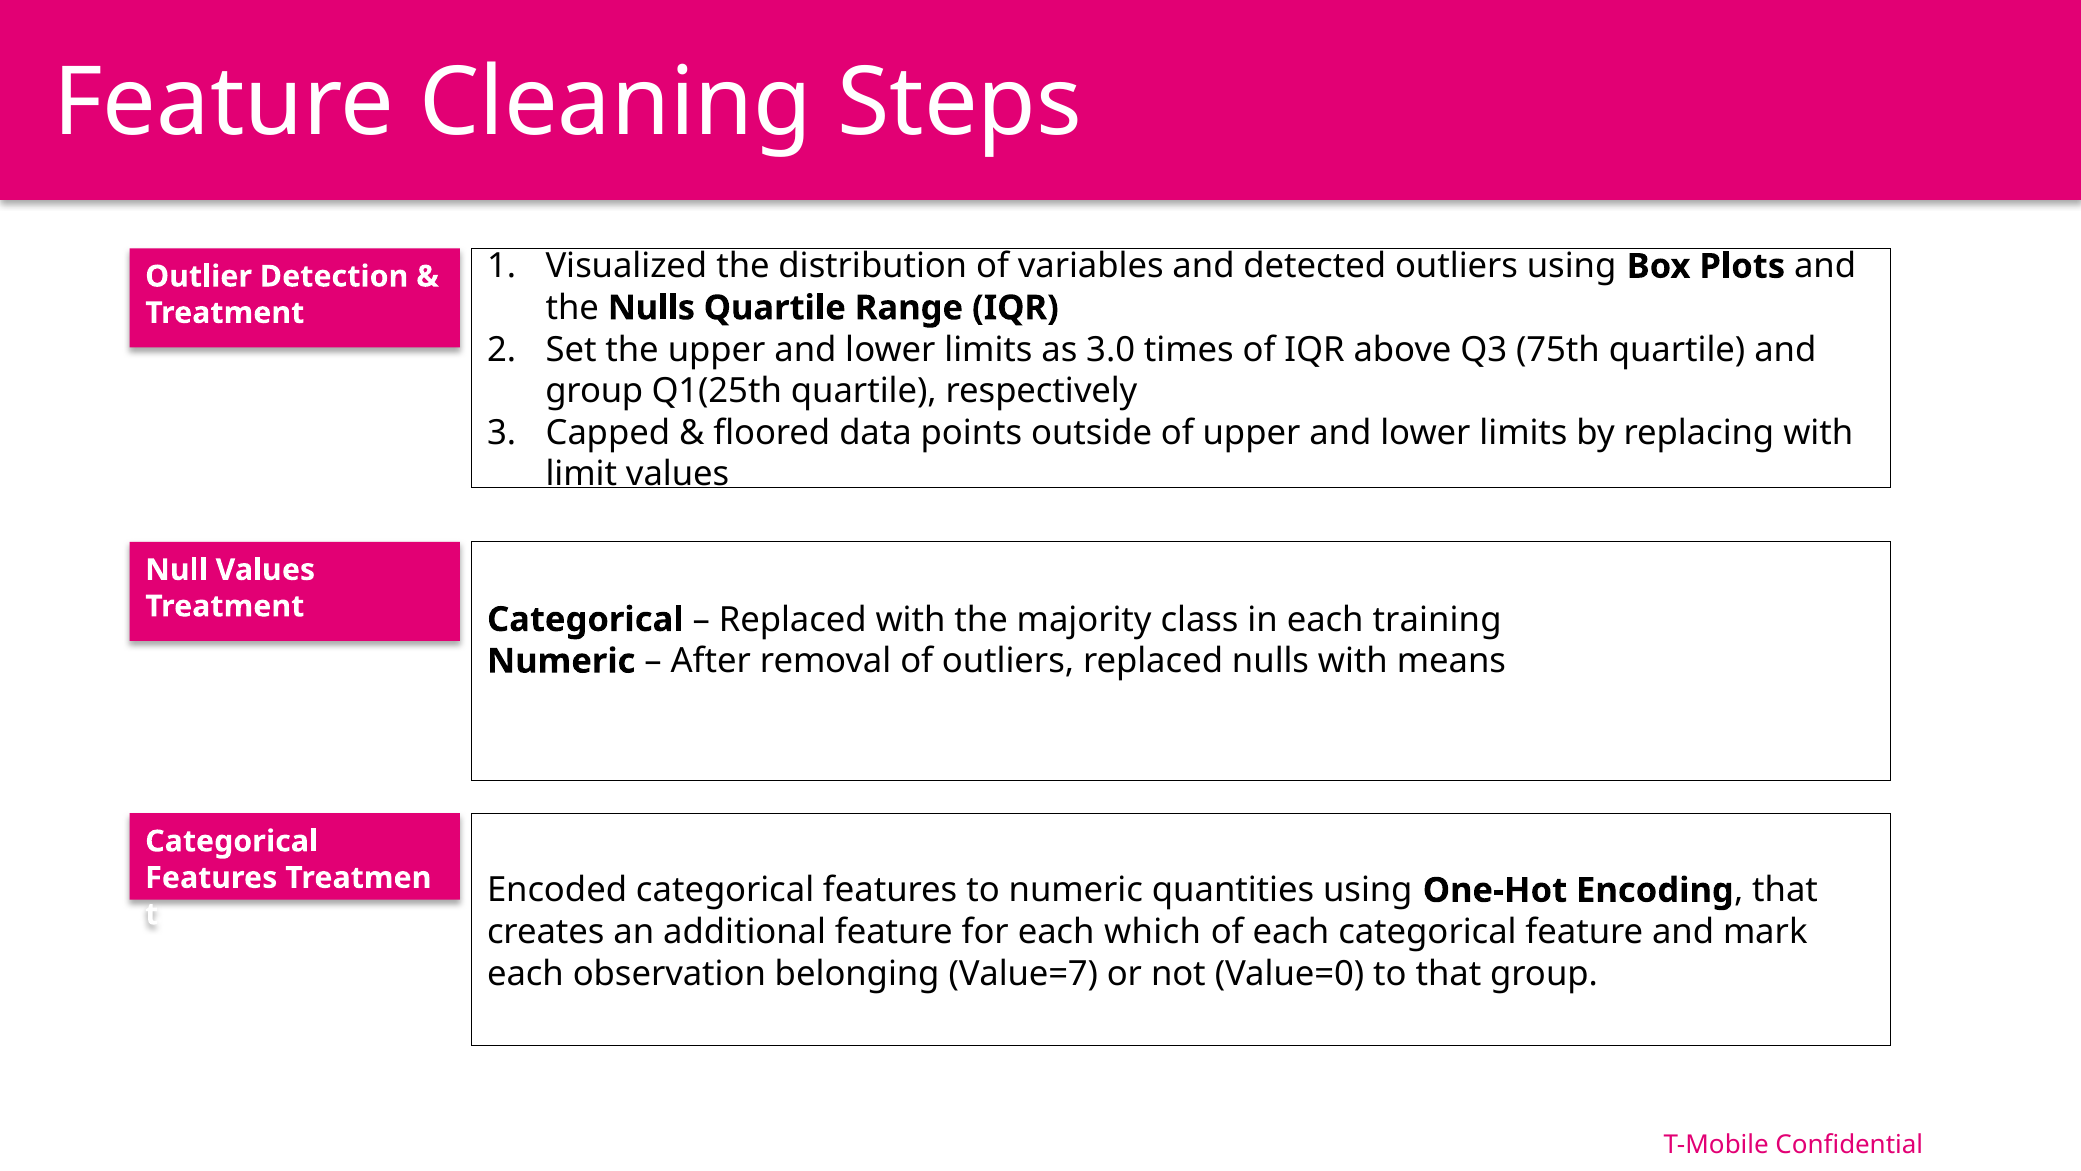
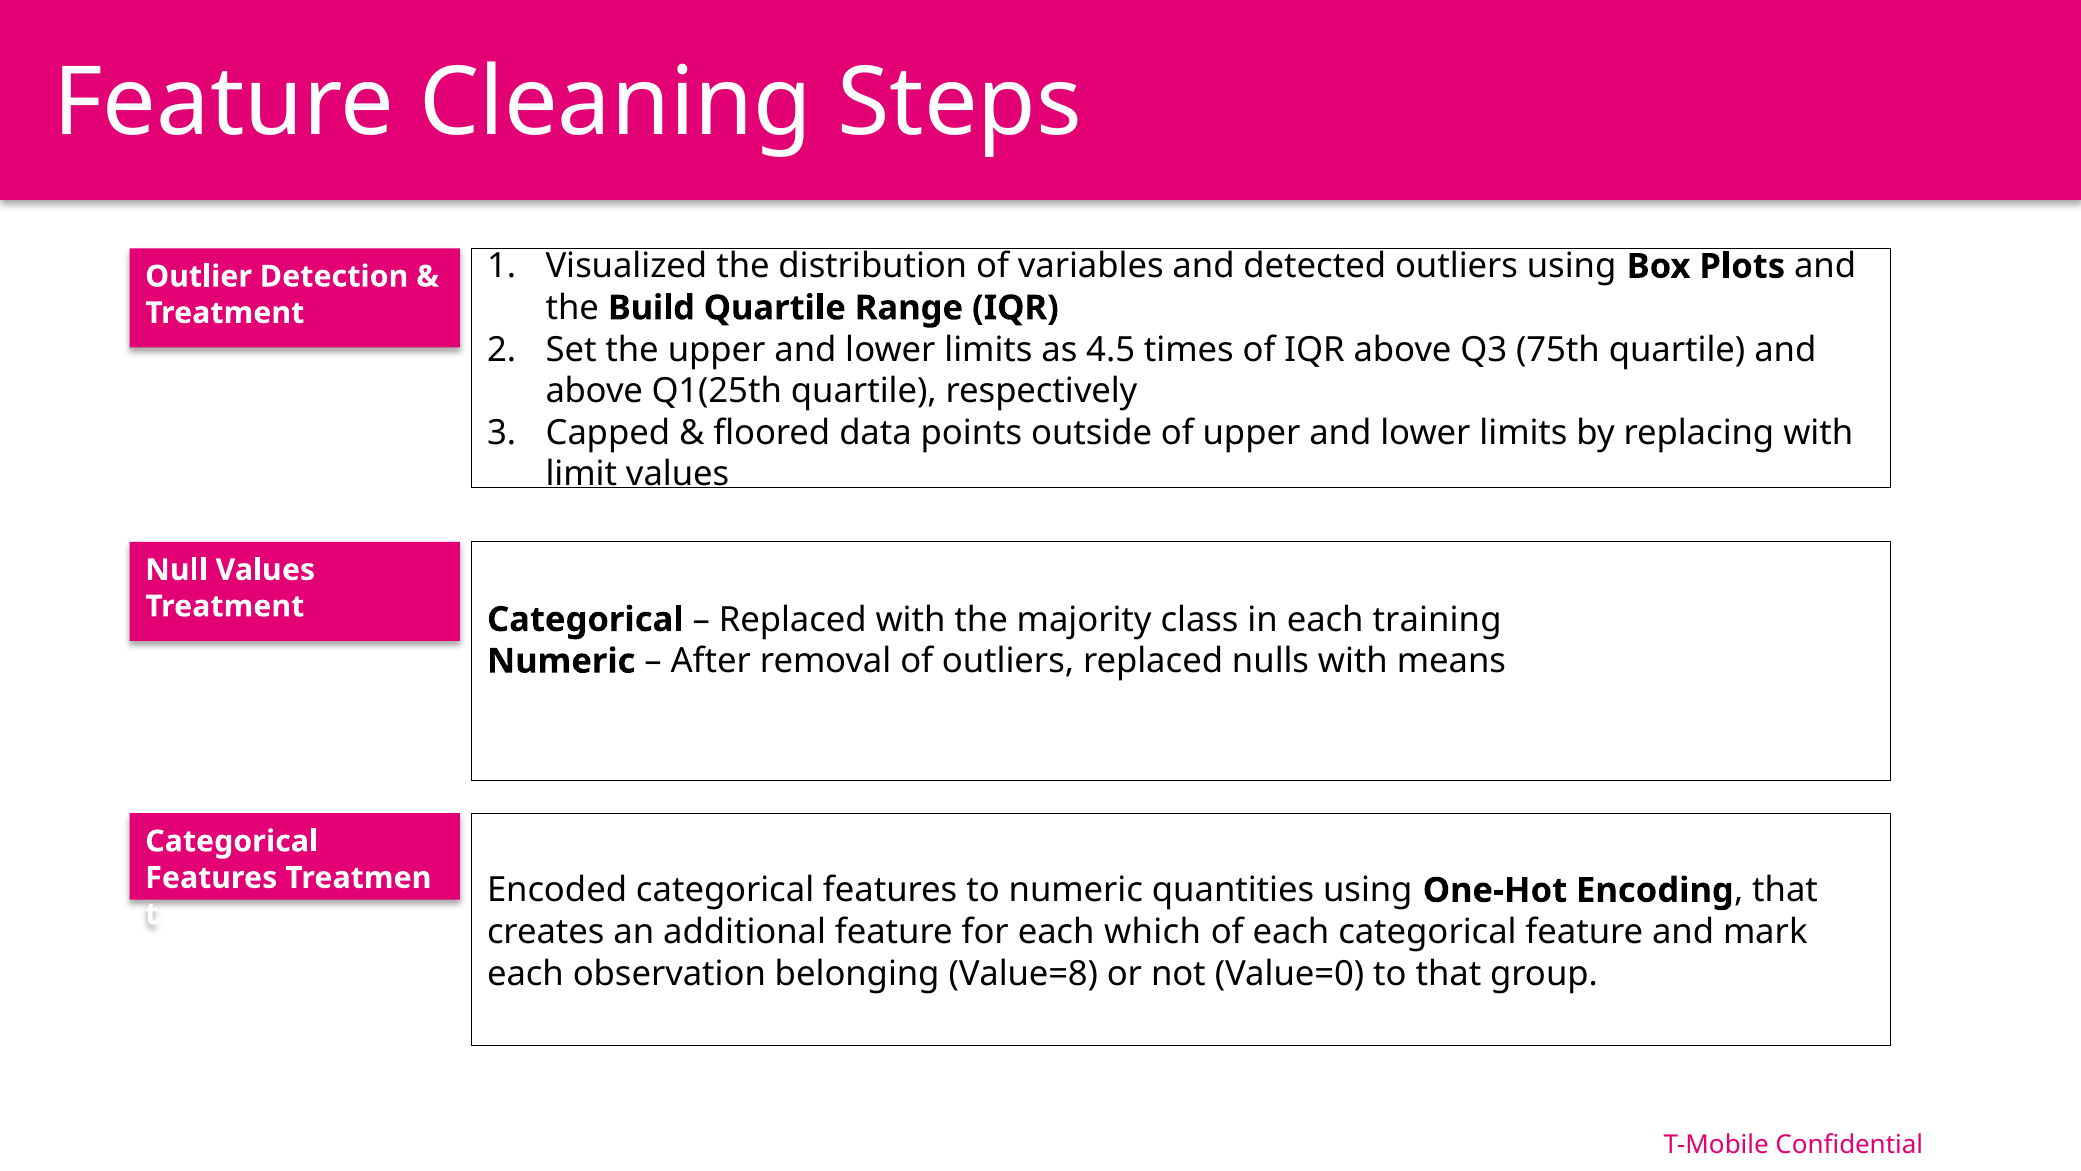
the Nulls: Nulls -> Build
3.0: 3.0 -> 4.5
group at (594, 391): group -> above
Value=7: Value=7 -> Value=8
